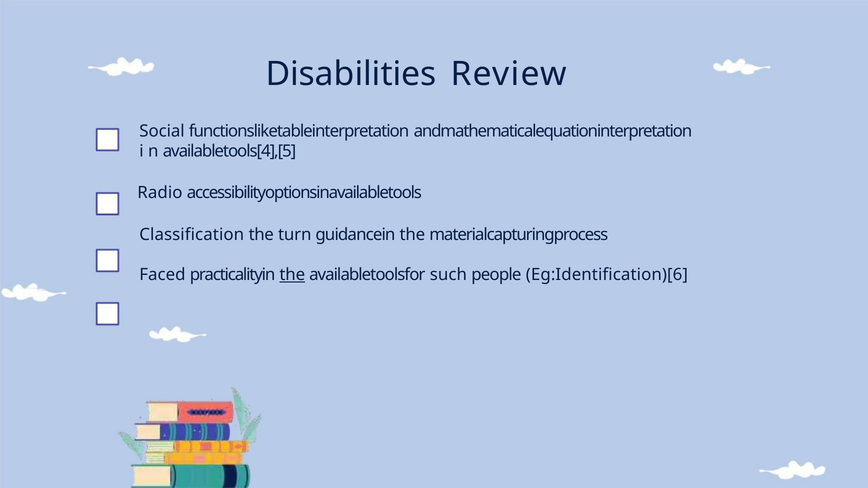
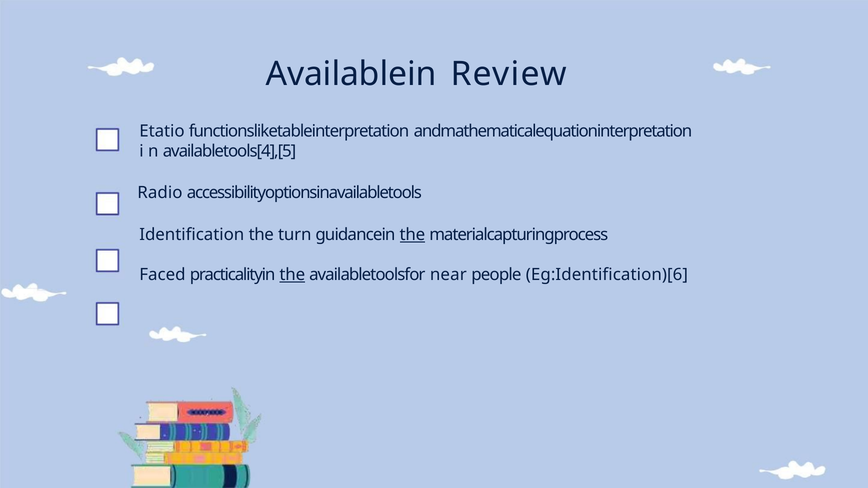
Disabilities: Disabilities -> Availablein
Social: Social -> Etatio
Classification: Classification -> Identification
the at (412, 235) underline: none -> present
such: such -> near
